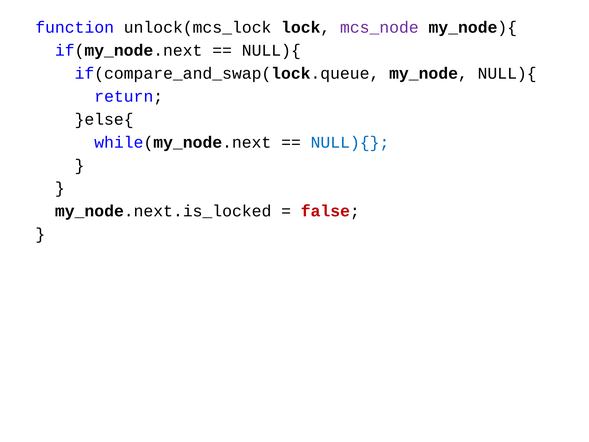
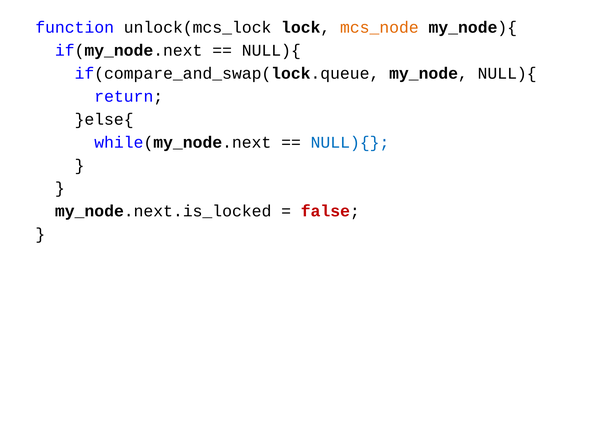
mcs_node colour: purple -> orange
